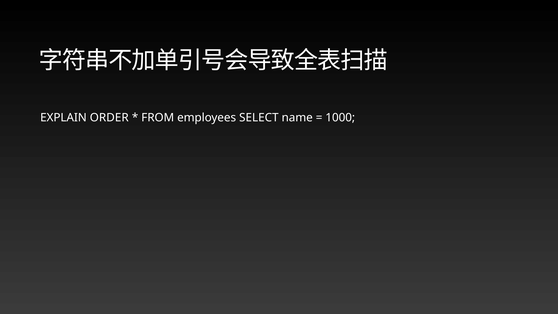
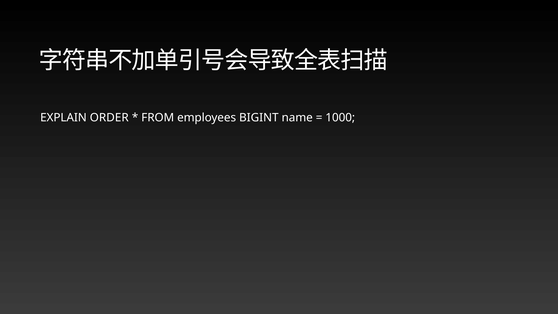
SELECT: SELECT -> BIGINT
